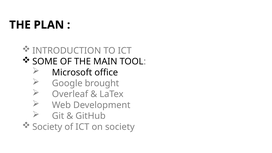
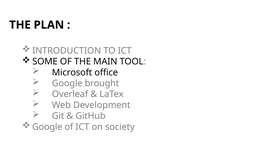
Society at (47, 127): Society -> Google
